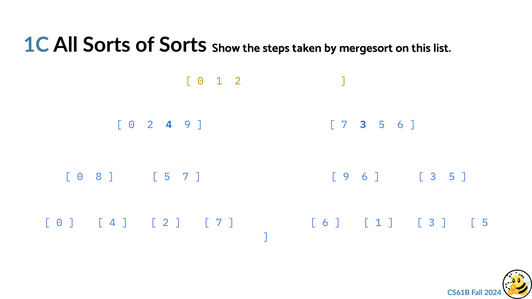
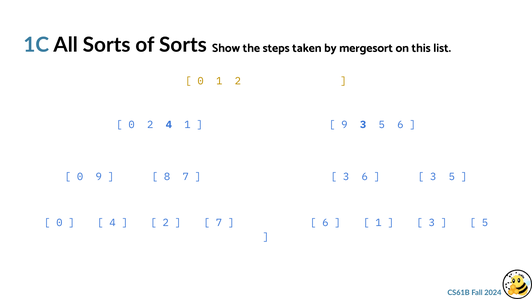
4 9: 9 -> 1
7 at (344, 125): 7 -> 9
0 8: 8 -> 9
5 at (167, 177): 5 -> 8
9 at (346, 177): 9 -> 3
